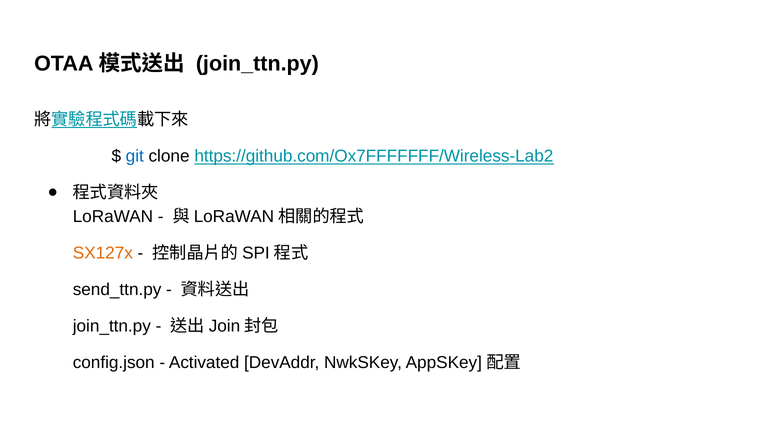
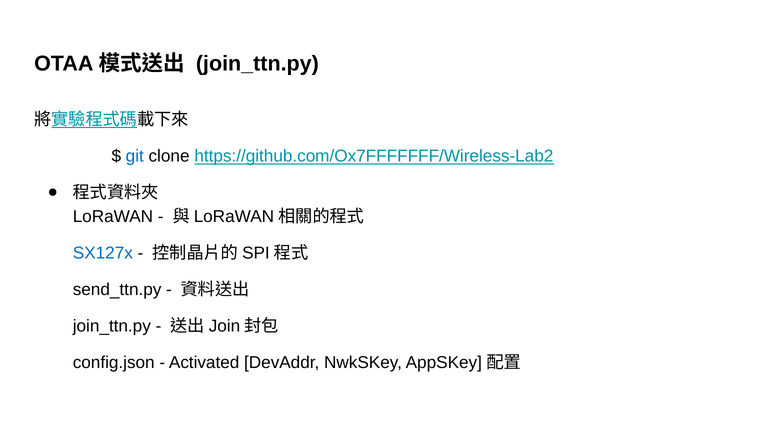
SX127x colour: orange -> blue
